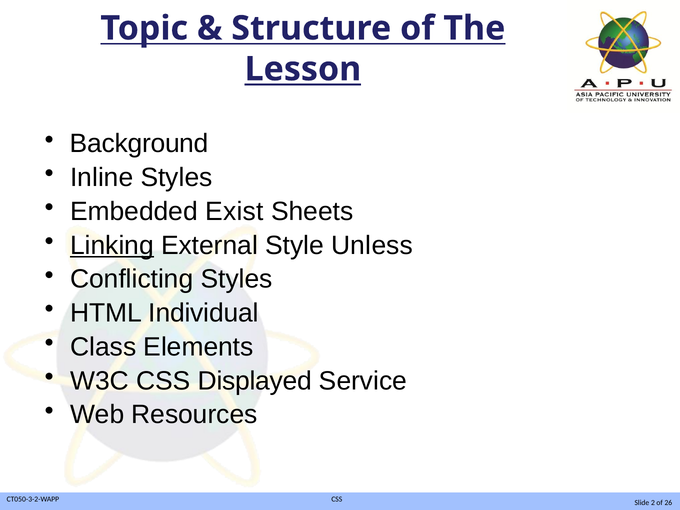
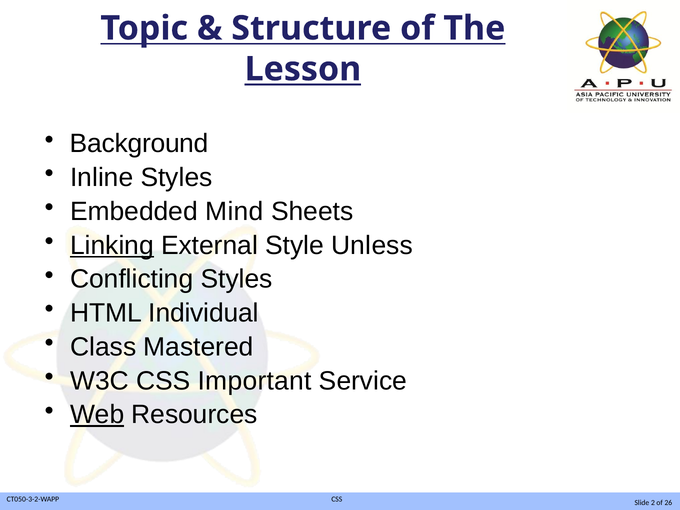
Exist: Exist -> Mind
Elements: Elements -> Mastered
Displayed: Displayed -> Important
Web underline: none -> present
